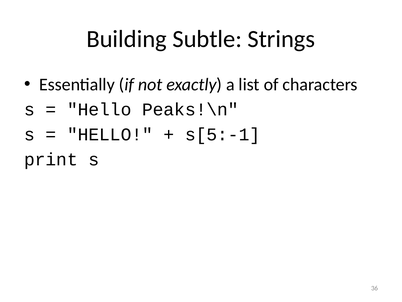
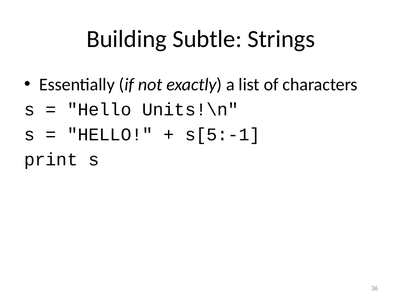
Peaks!\n: Peaks!\n -> Units!\n
